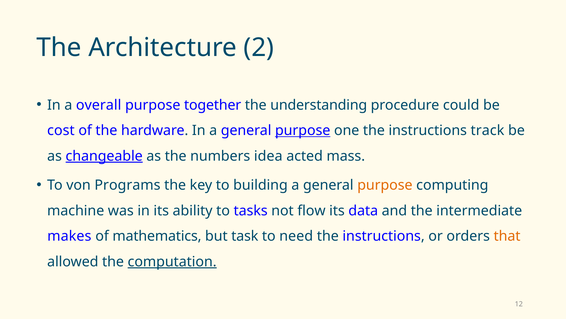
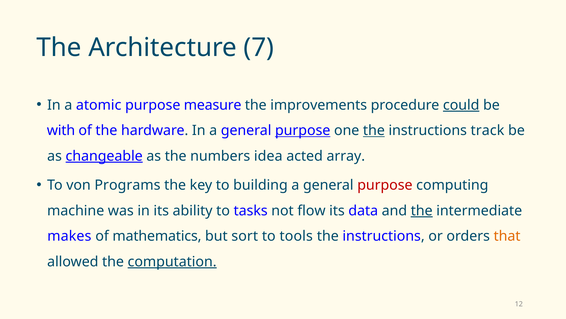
2: 2 -> 7
overall: overall -> atomic
together: together -> measure
understanding: understanding -> improvements
could underline: none -> present
cost: cost -> with
the at (374, 130) underline: none -> present
mass: mass -> array
purpose at (385, 185) colour: orange -> red
the at (422, 210) underline: none -> present
task: task -> sort
need: need -> tools
